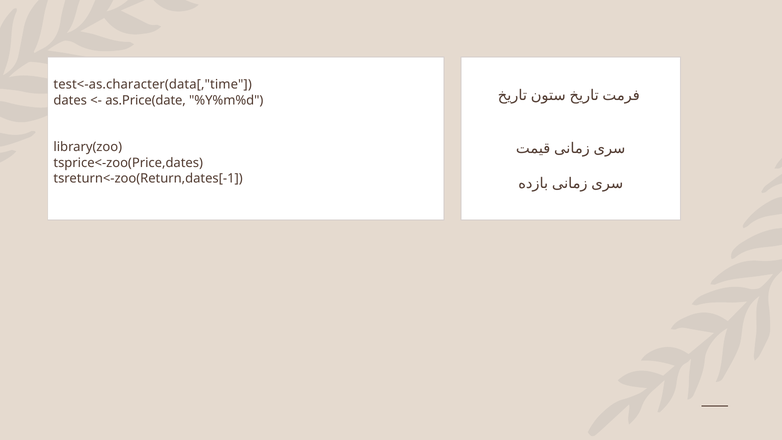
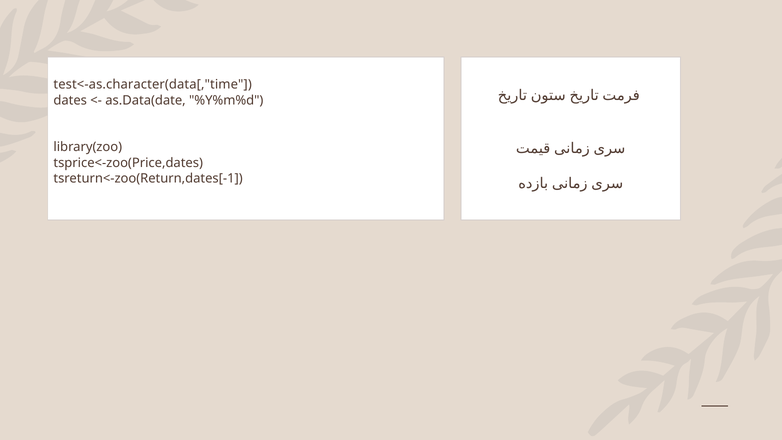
as.Price(date: as.Price(date -> as.Data(date
